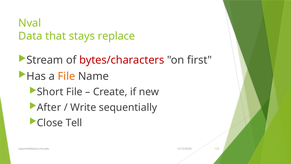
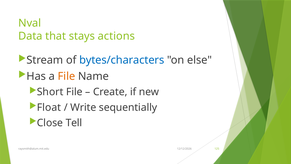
replace: replace -> actions
bytes/characters colour: red -> blue
first: first -> else
After: After -> Float
